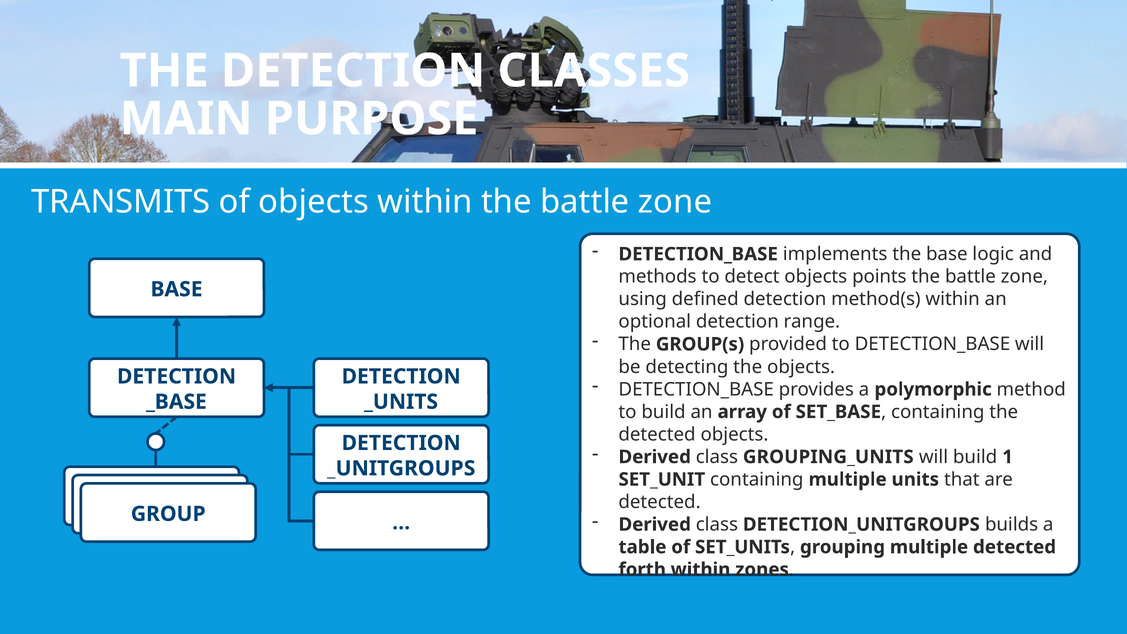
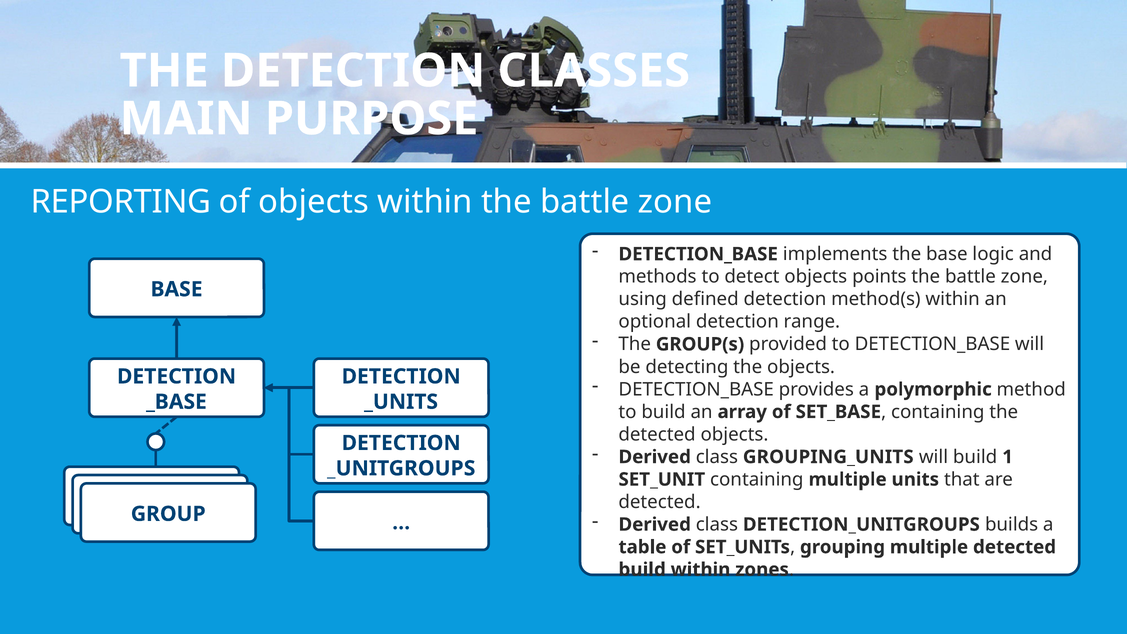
TRANSMITS: TRANSMITS -> REPORTING
forth at (642, 570): forth -> build
